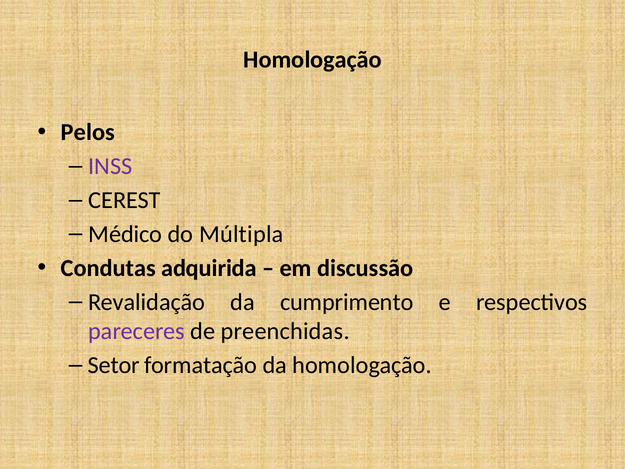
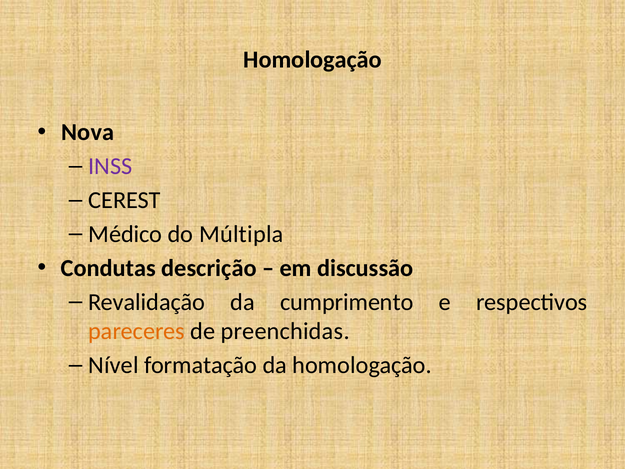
Pelos: Pelos -> Nova
adquirida: adquirida -> descrição
pareceres colour: purple -> orange
Setor: Setor -> Nível
